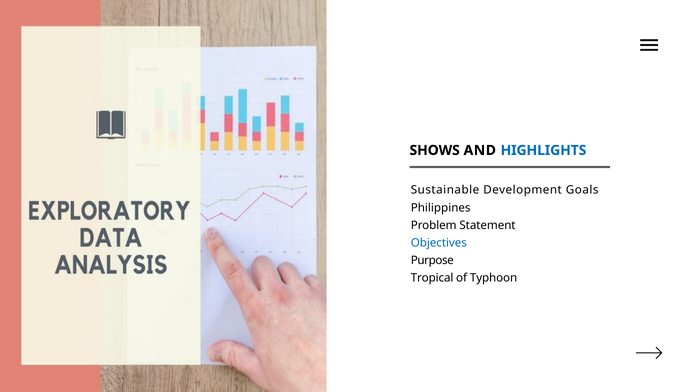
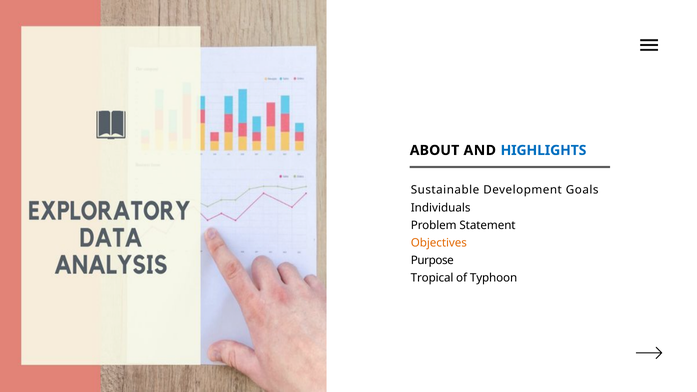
SHOWS: SHOWS -> ABOUT
Philippines: Philippines -> Individuals
Objectives colour: blue -> orange
